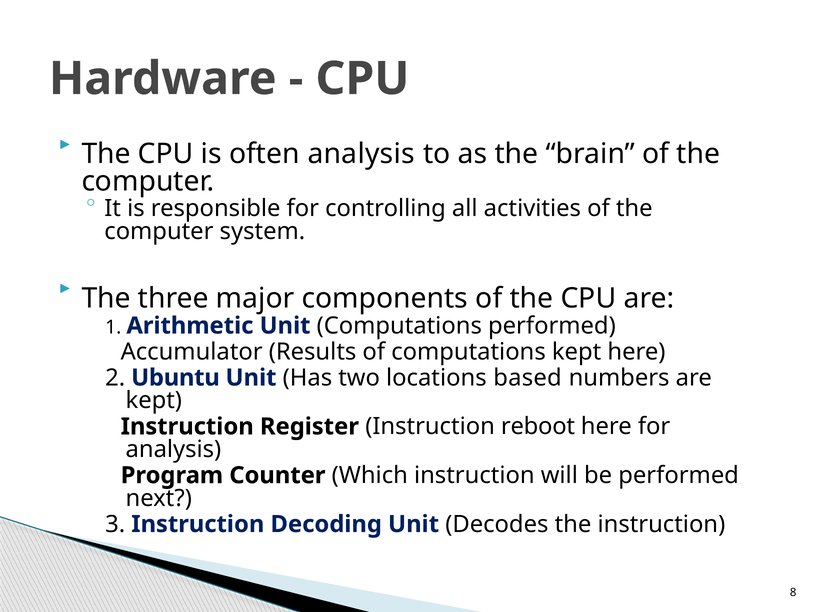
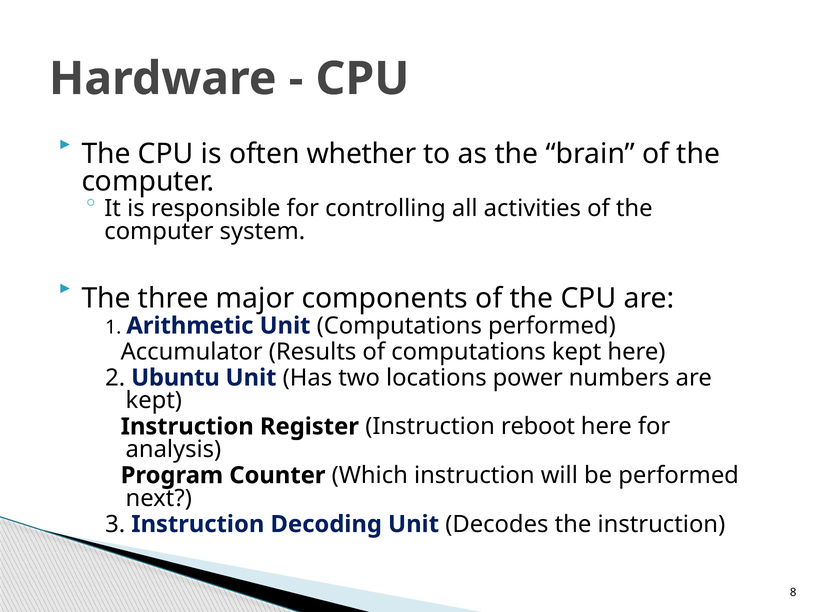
often analysis: analysis -> whether
based: based -> power
